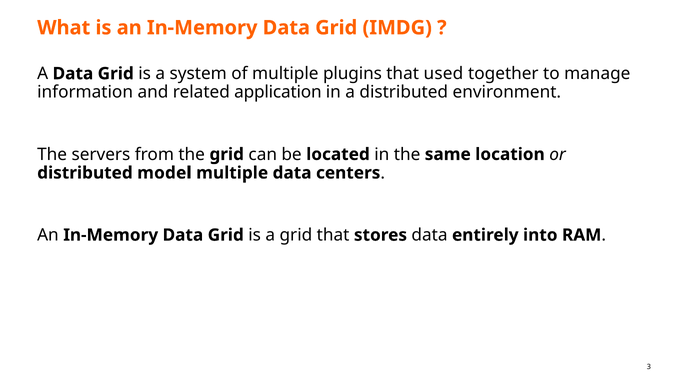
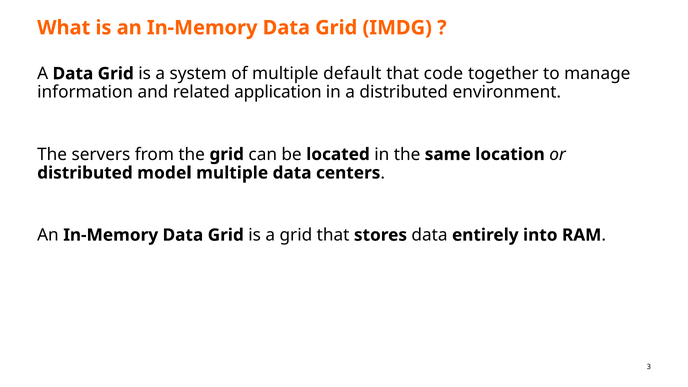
plugins: plugins -> default
used: used -> code
